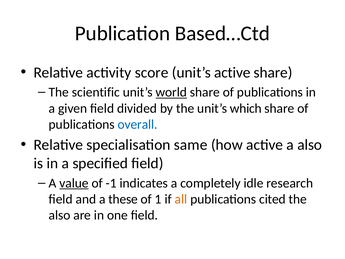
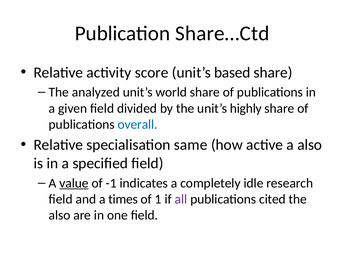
Based…Ctd: Based…Ctd -> Share…Ctd
unit’s active: active -> based
scientific: scientific -> analyzed
world underline: present -> none
which: which -> highly
these: these -> times
all colour: orange -> purple
